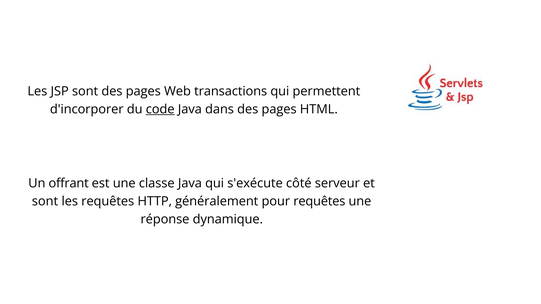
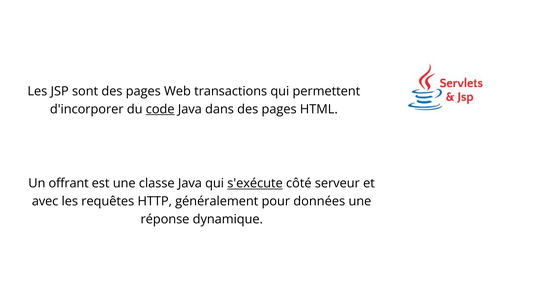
s'exécute underline: none -> present
sont at (45, 202): sont -> avec
pour requêtes: requêtes -> données
